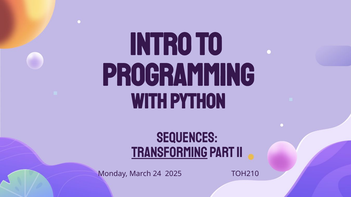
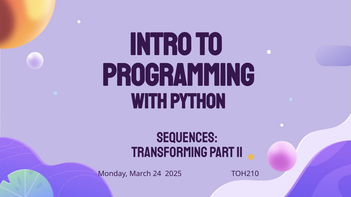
Transforming underline: present -> none
